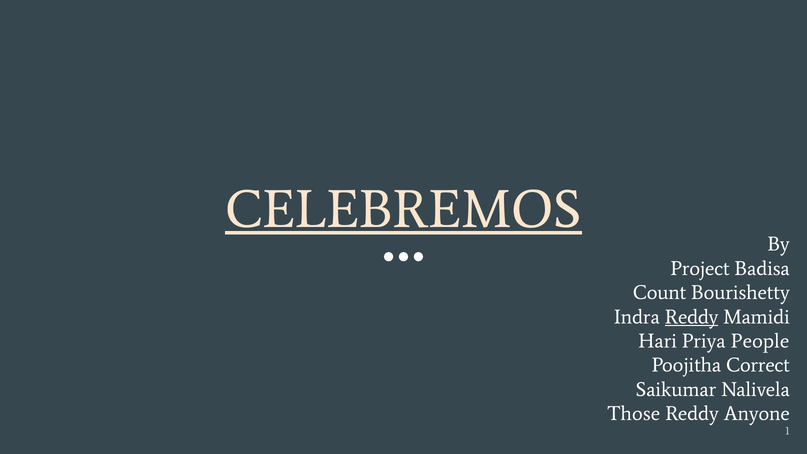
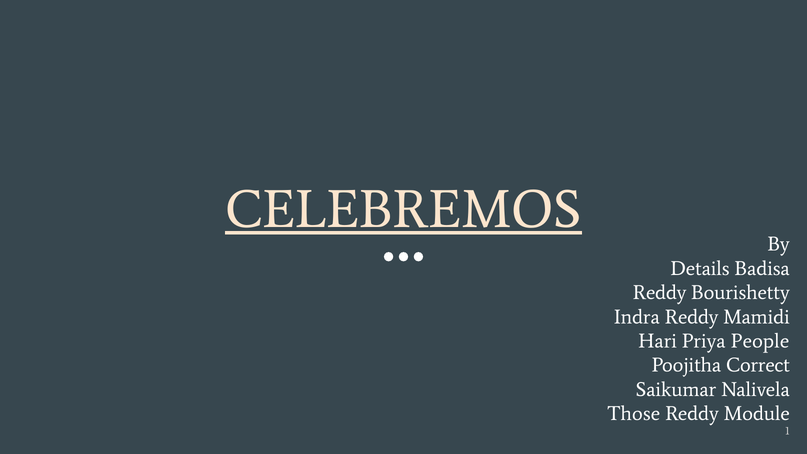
Project: Project -> Details
Count at (660, 293): Count -> Reddy
Reddy at (692, 317) underline: present -> none
Anyone: Anyone -> Module
